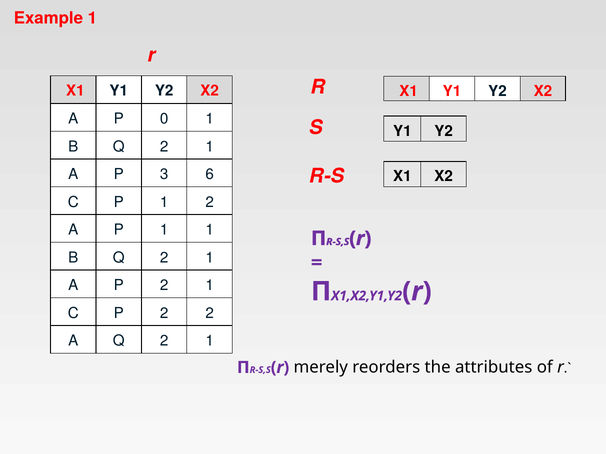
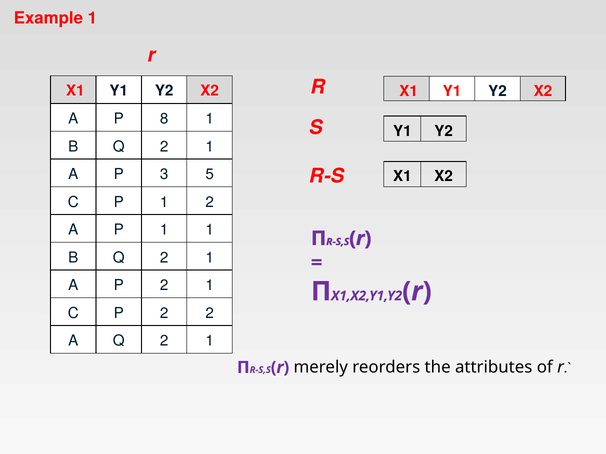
0: 0 -> 8
6: 6 -> 5
